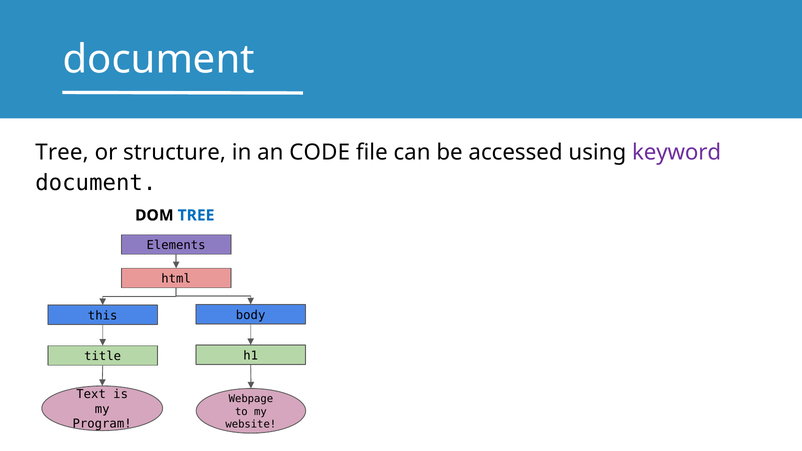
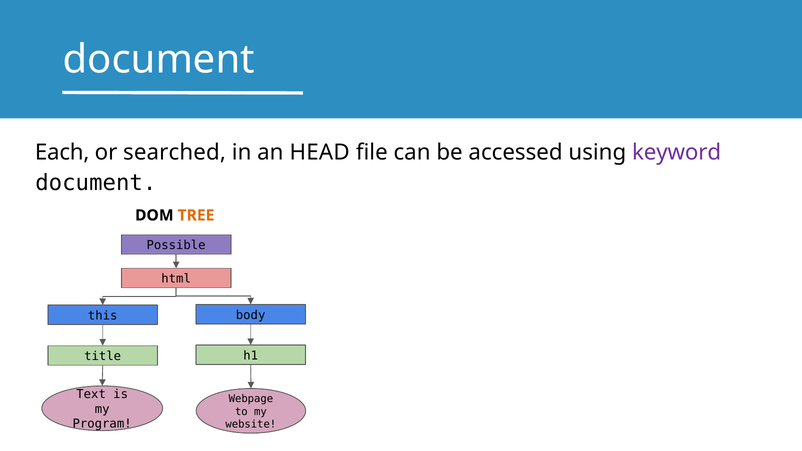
Tree at (62, 152): Tree -> Each
structure: structure -> searched
CODE: CODE -> HEAD
TREE at (196, 215) colour: blue -> orange
Elements: Elements -> Possible
